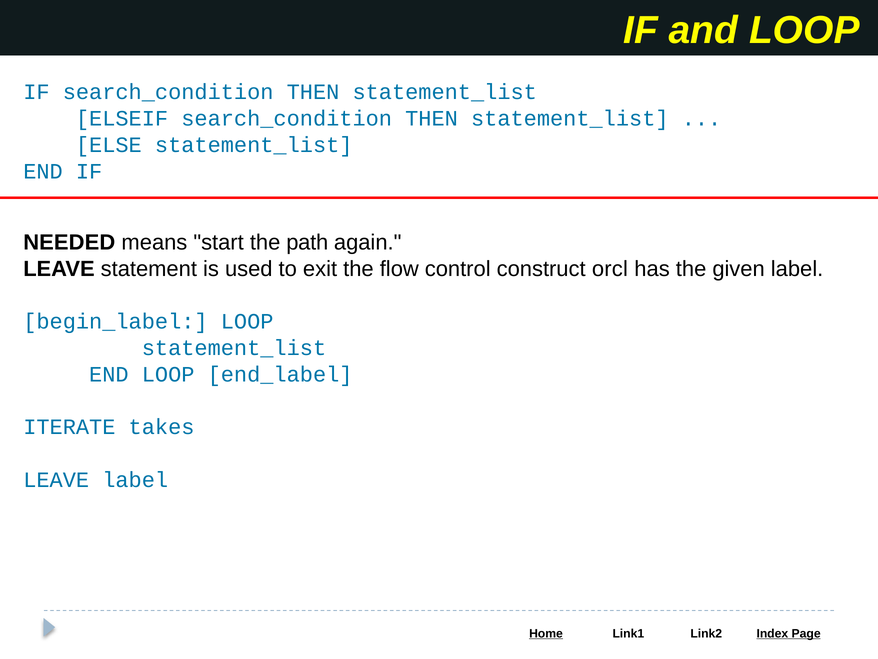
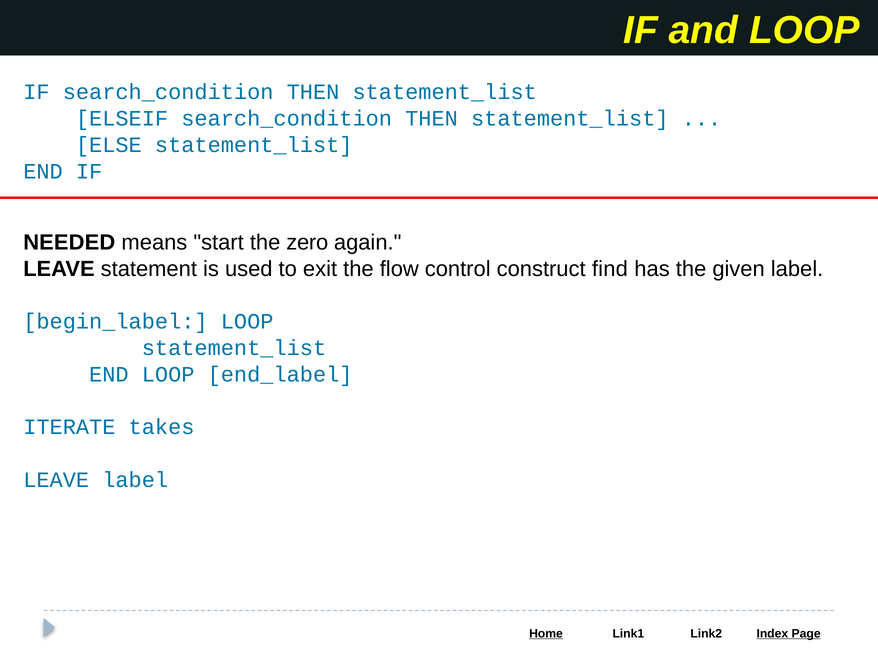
path: path -> zero
orcl: orcl -> find
